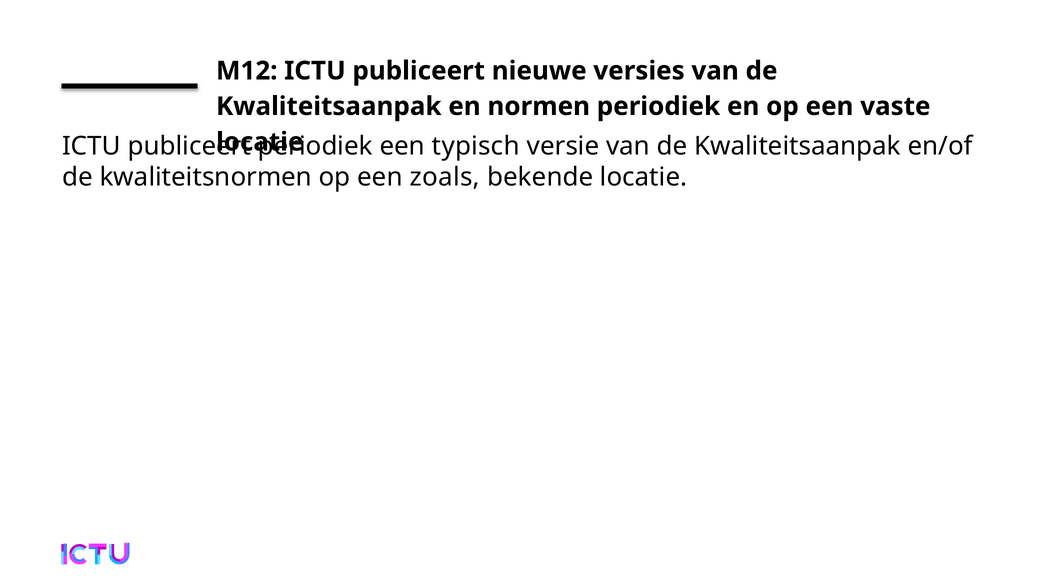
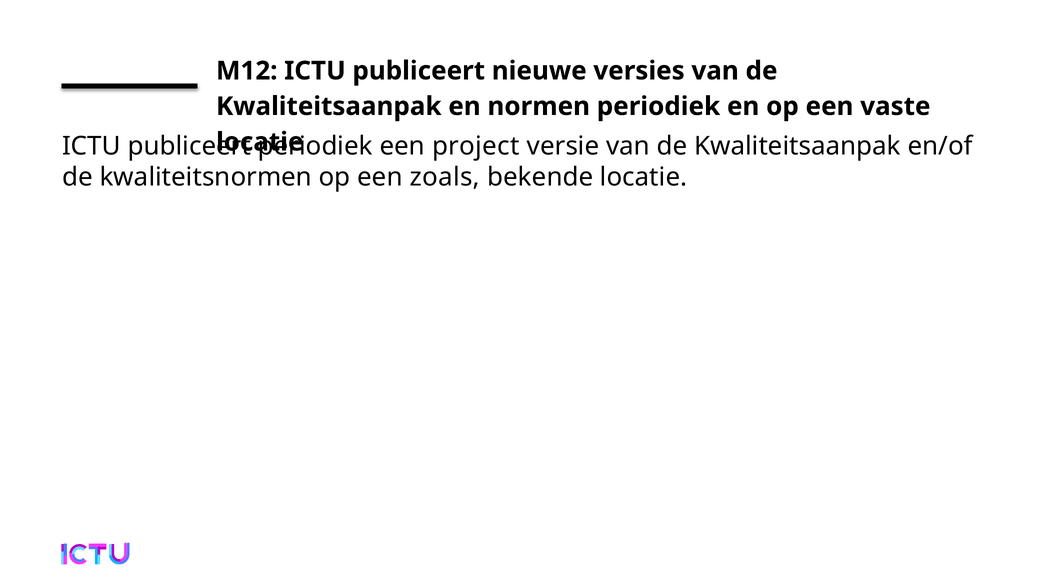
typisch: typisch -> project
